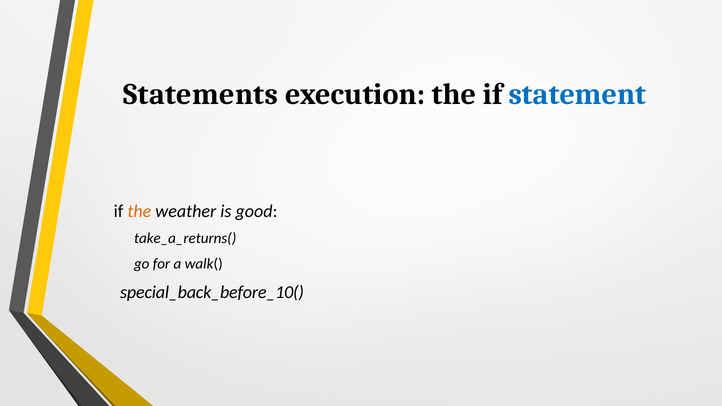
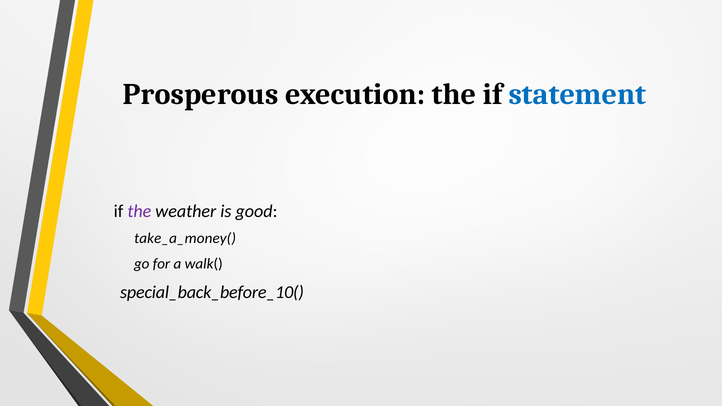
Statements: Statements -> Prosperous
the at (139, 211) colour: orange -> purple
take_a_returns(: take_a_returns( -> take_a_money(
